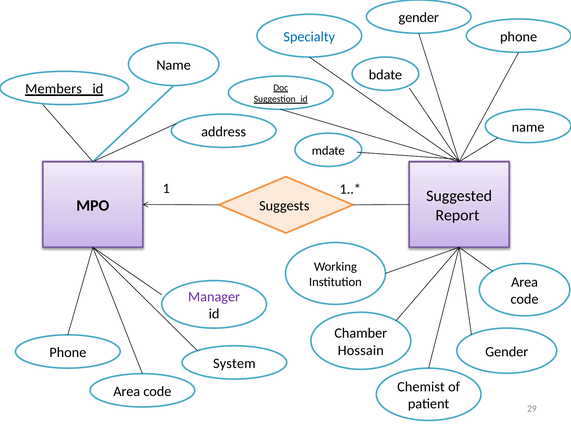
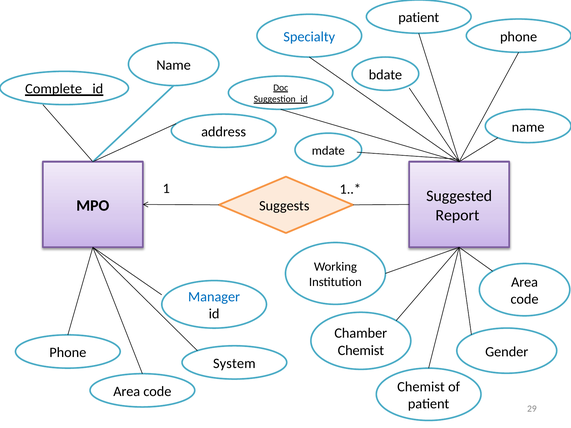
gender at (419, 18): gender -> patient
Members: Members -> Complete
Manager colour: purple -> blue
Hossain at (361, 351): Hossain -> Chemist
